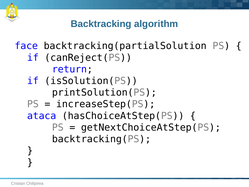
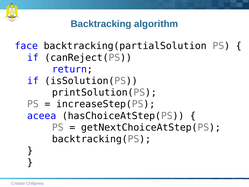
ataca: ataca -> aceea
